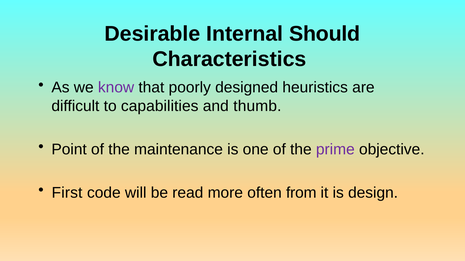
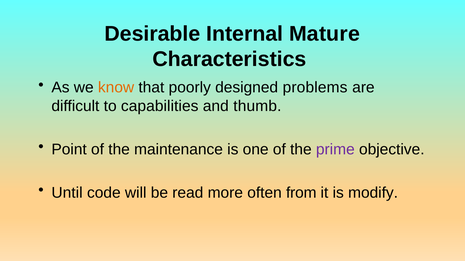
Should: Should -> Mature
know colour: purple -> orange
heuristics: heuristics -> problems
First: First -> Until
design: design -> modify
